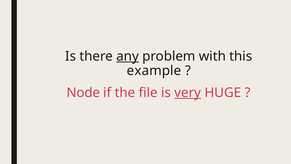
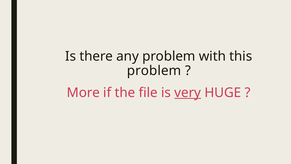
any underline: present -> none
example at (154, 70): example -> problem
Node: Node -> More
